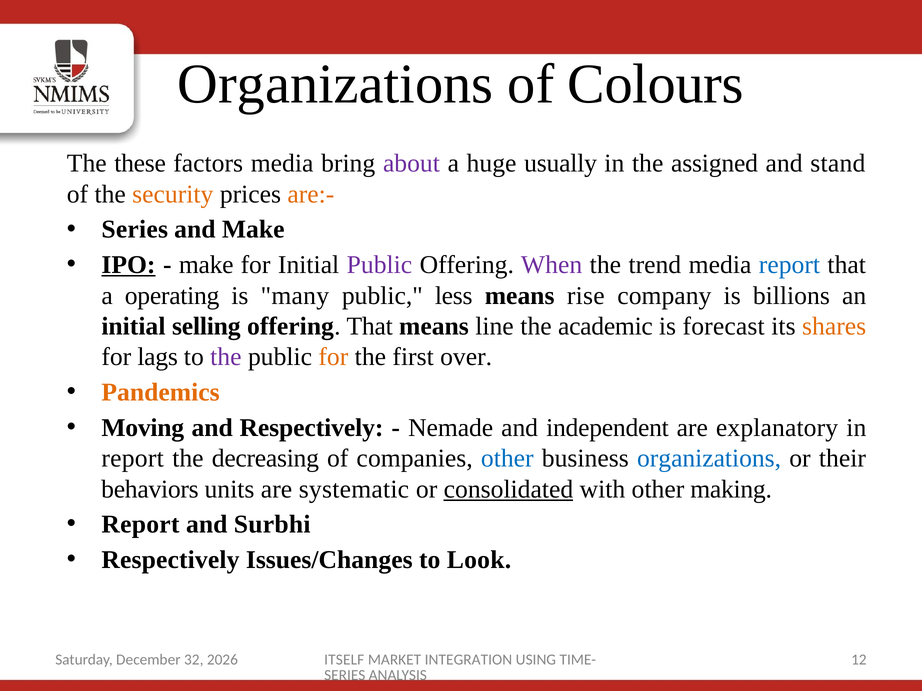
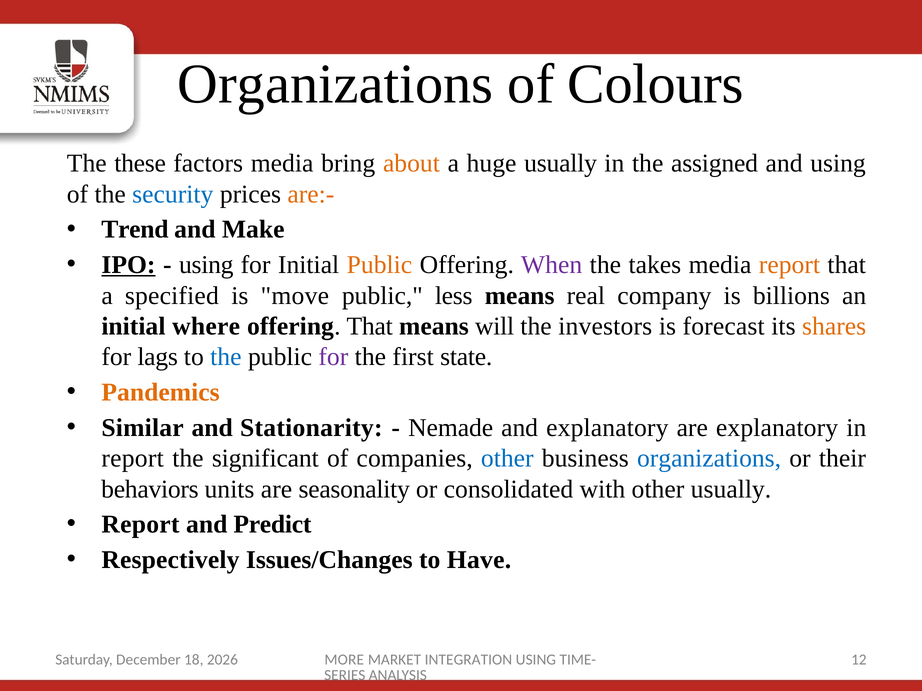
about colour: purple -> orange
and stand: stand -> using
security colour: orange -> blue
Series at (135, 230): Series -> Trend
make at (206, 265): make -> using
Public at (379, 265) colour: purple -> orange
trend: trend -> takes
report at (789, 265) colour: blue -> orange
operating: operating -> specified
many: many -> move
rise: rise -> real
selling: selling -> where
line: line -> will
academic: academic -> investors
the at (226, 357) colour: purple -> blue
for at (333, 357) colour: orange -> purple
over: over -> state
Moving: Moving -> Similar
and Respectively: Respectively -> Stationarity
and independent: independent -> explanatory
decreasing: decreasing -> significant
systematic: systematic -> seasonality
consolidated underline: present -> none
other making: making -> usually
Surbhi: Surbhi -> Predict
Look: Look -> Have
32: 32 -> 18
ITSELF: ITSELF -> MORE
